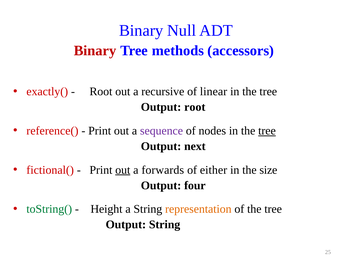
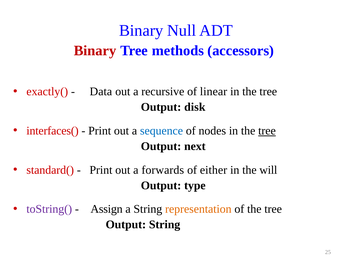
Root at (101, 92): Root -> Data
Output root: root -> disk
reference(: reference( -> interfaces(
sequence colour: purple -> blue
fictional(: fictional( -> standard(
out at (123, 170) underline: present -> none
size: size -> will
four: four -> type
toString( colour: green -> purple
Height: Height -> Assign
